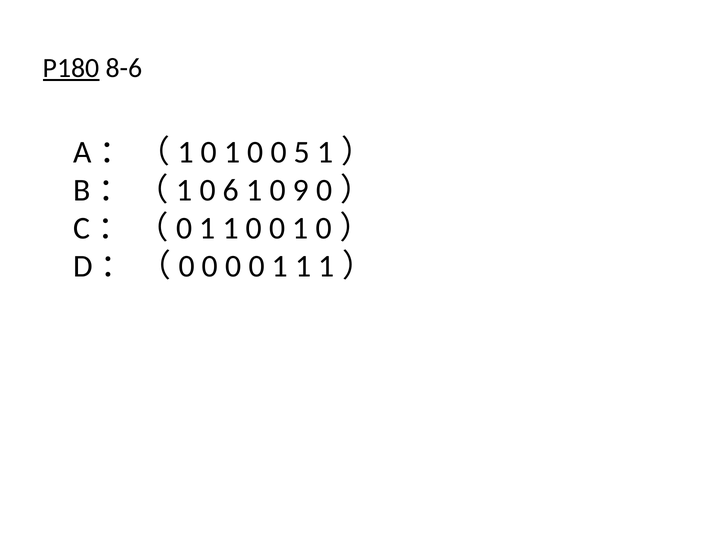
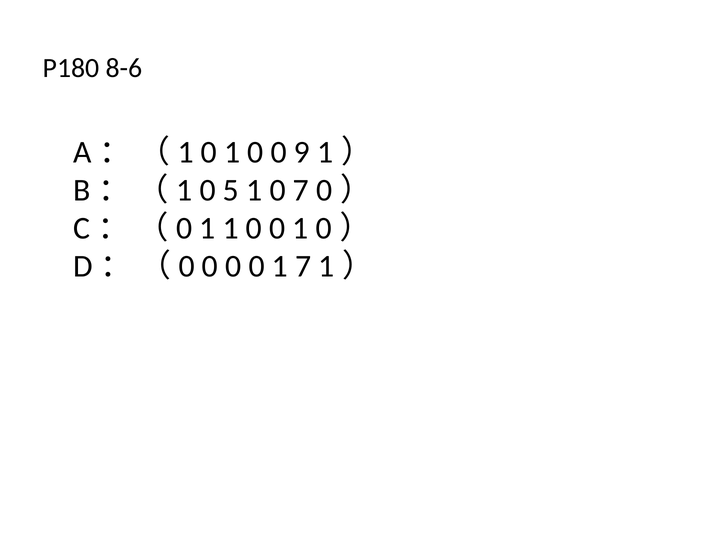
P180 underline: present -> none
5: 5 -> 9
6: 6 -> 5
0 9: 9 -> 7
0 1 1: 1 -> 7
